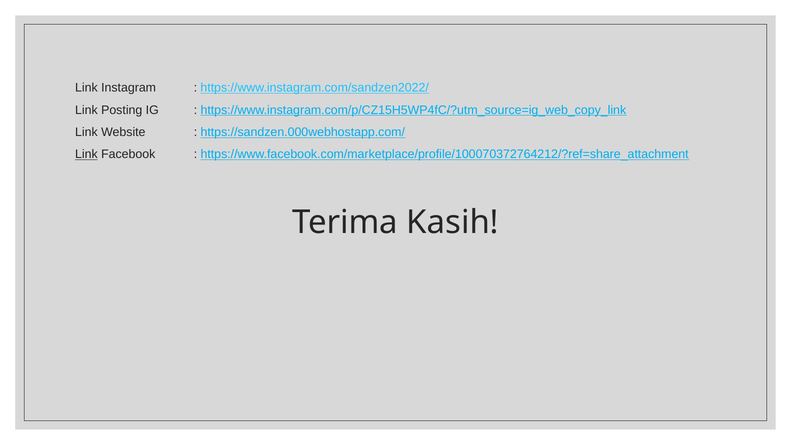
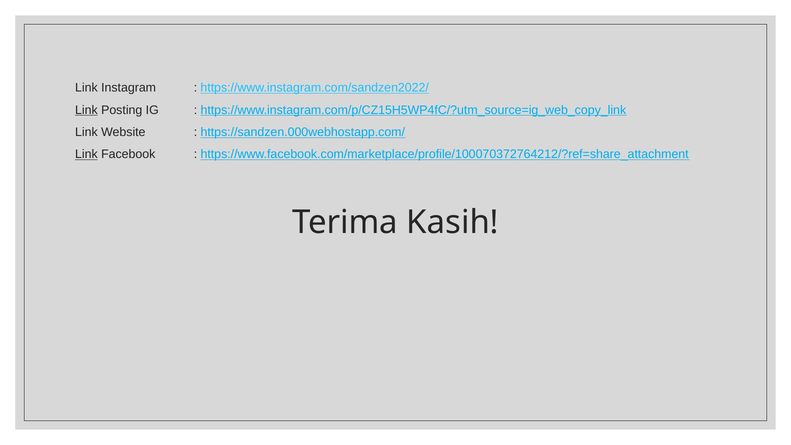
Link at (86, 110) underline: none -> present
